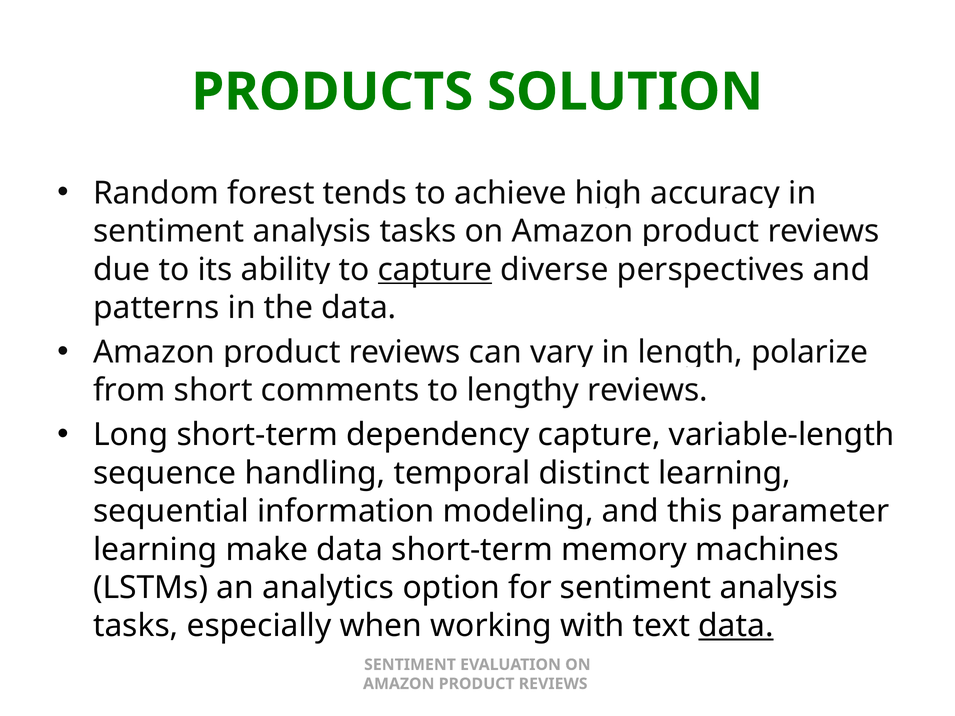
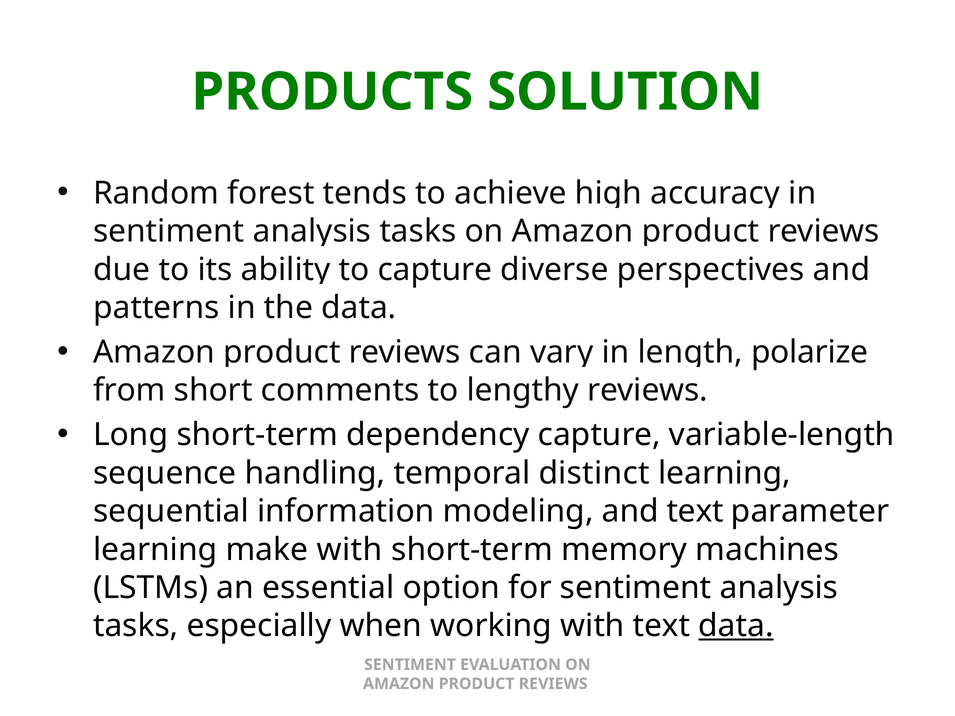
capture at (435, 270) underline: present -> none
and this: this -> text
make data: data -> with
analytics: analytics -> essential
